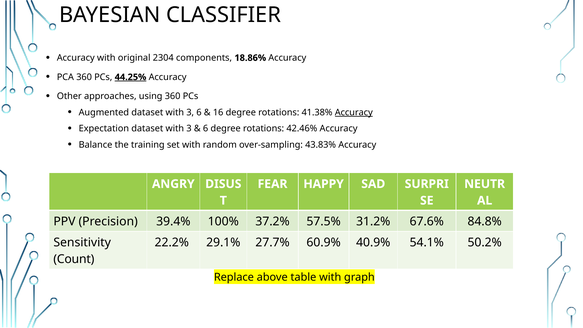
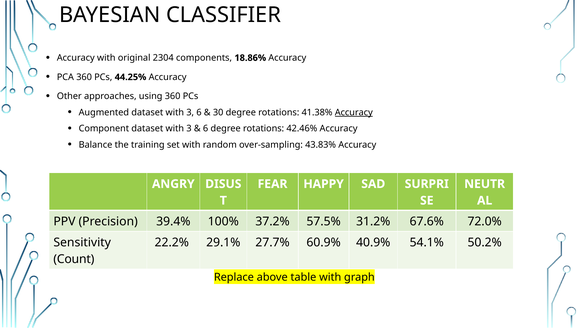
44.25% underline: present -> none
16: 16 -> 30
Expectation: Expectation -> Component
84.8%: 84.8% -> 72.0%
